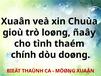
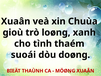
ñaây: ñaây -> xanh
chính: chính -> suoái
